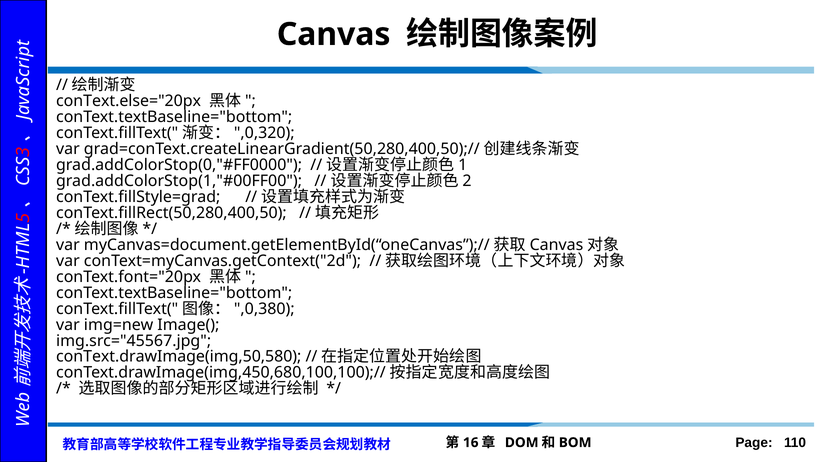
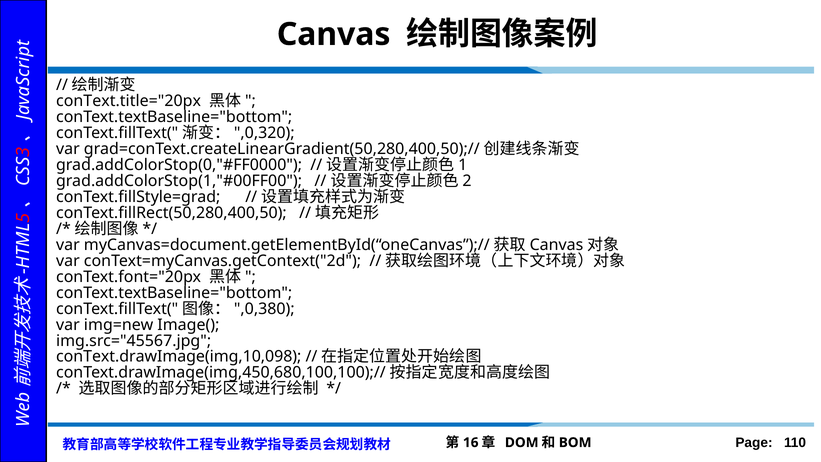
conText.else="20px: conText.else="20px -> conText.title="20px
conText.drawImage(img,50,580: conText.drawImage(img,50,580 -> conText.drawImage(img,10,098
